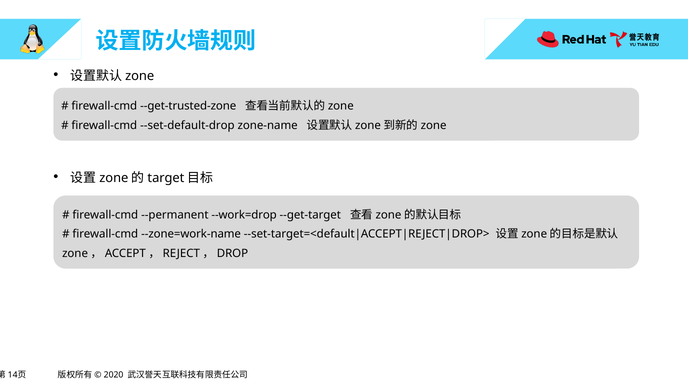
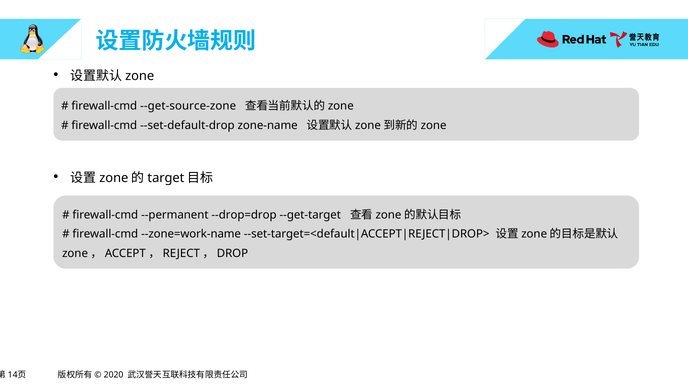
--get-trusted-zone: --get-trusted-zone -> --get-source-zone
--work=drop: --work=drop -> --drop=drop
